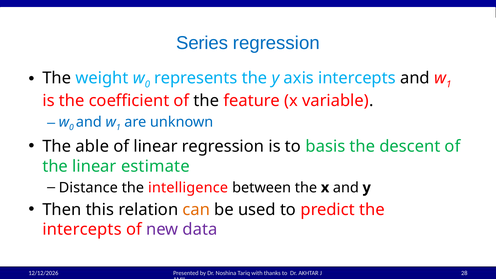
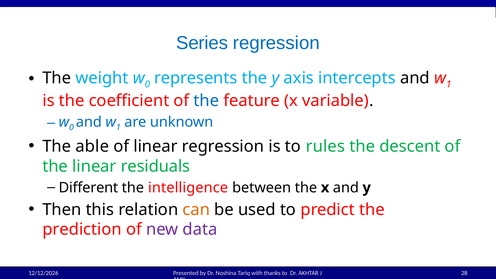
the at (206, 101) colour: black -> blue
basis: basis -> rules
estimate: estimate -> residuals
Distance: Distance -> Different
intercepts at (82, 229): intercepts -> prediction
